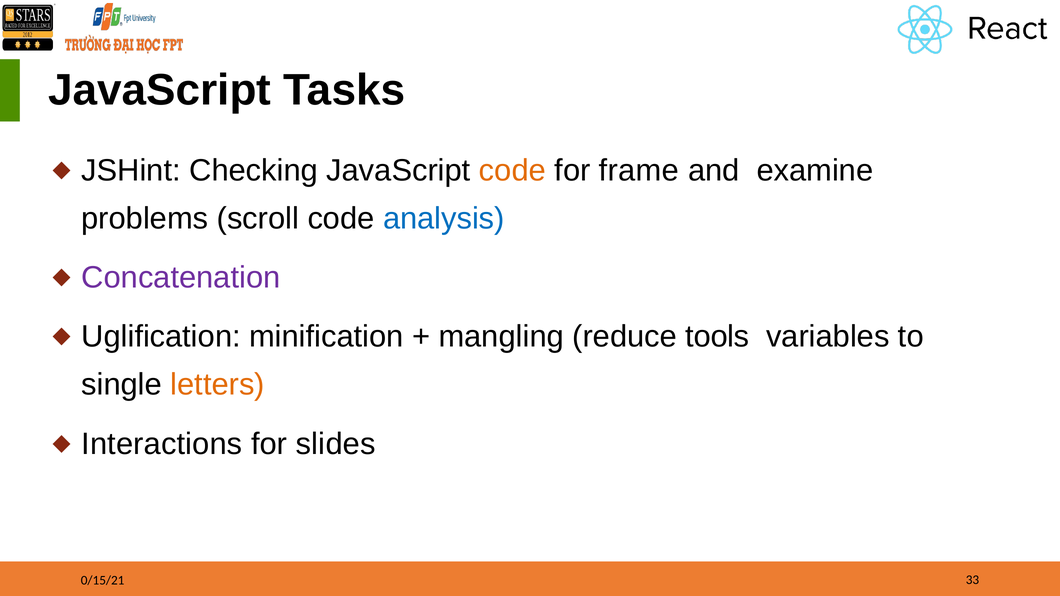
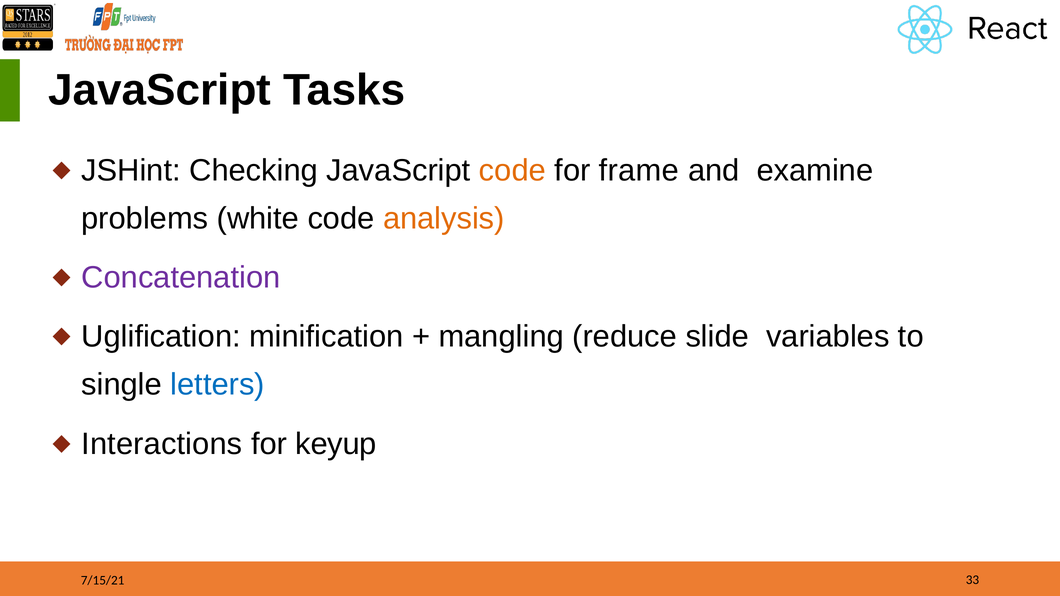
scroll: scroll -> white
analysis colour: blue -> orange
tools: tools -> slide
letters colour: orange -> blue
slides: slides -> keyup
0/15/21: 0/15/21 -> 7/15/21
